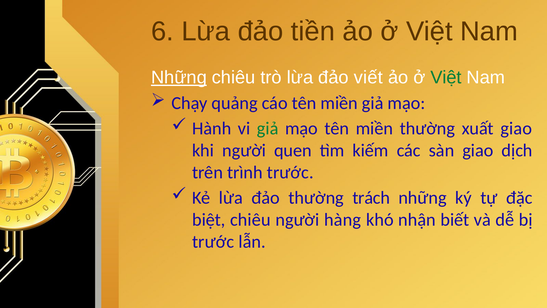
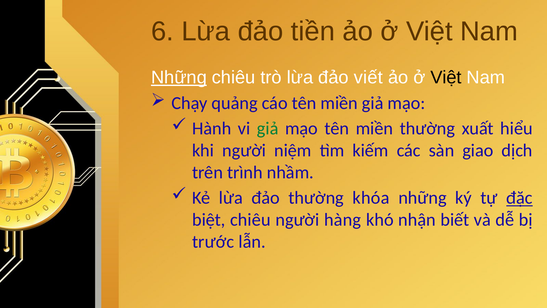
Việt at (446, 77) colour: green -> black
xuất giao: giao -> hiểu
quen: quen -> niệm
trình trước: trước -> nhầm
trách: trách -> khóa
đặc underline: none -> present
